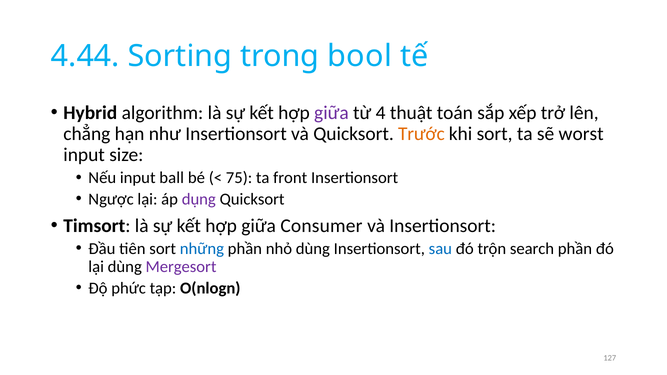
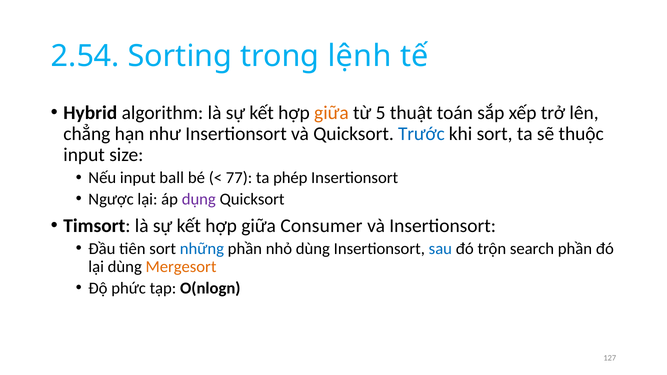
4.44: 4.44 -> 2.54
bool: bool -> lệnh
giữa at (331, 113) colour: purple -> orange
4: 4 -> 5
Trước colour: orange -> blue
worst: worst -> thuộc
75: 75 -> 77
front: front -> phép
Mergesort colour: purple -> orange
